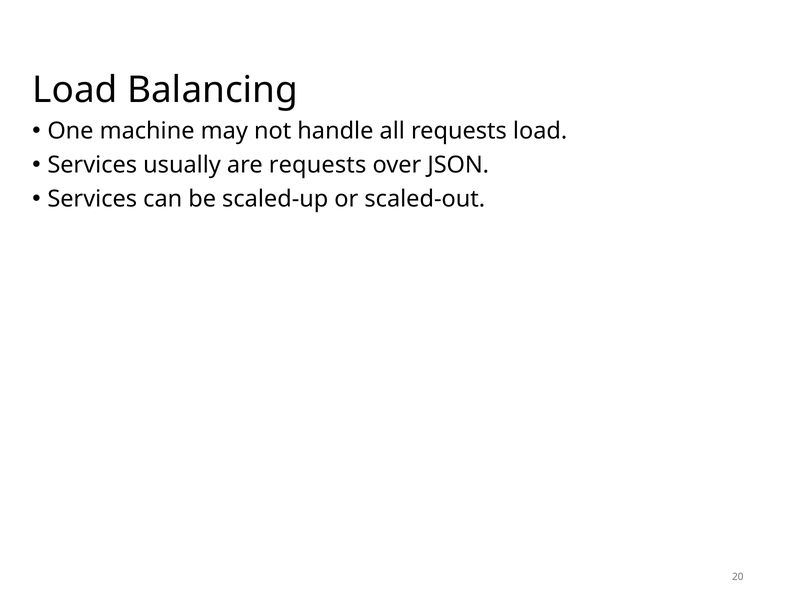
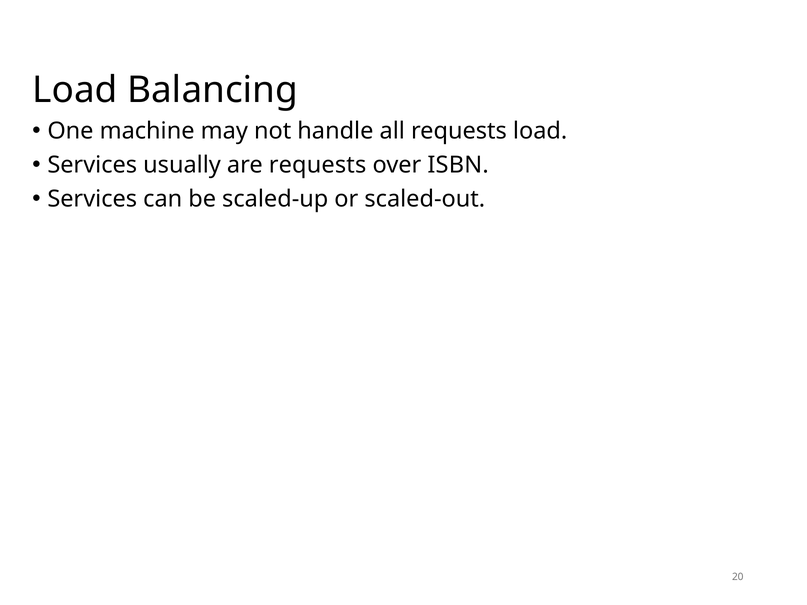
JSON: JSON -> ISBN
